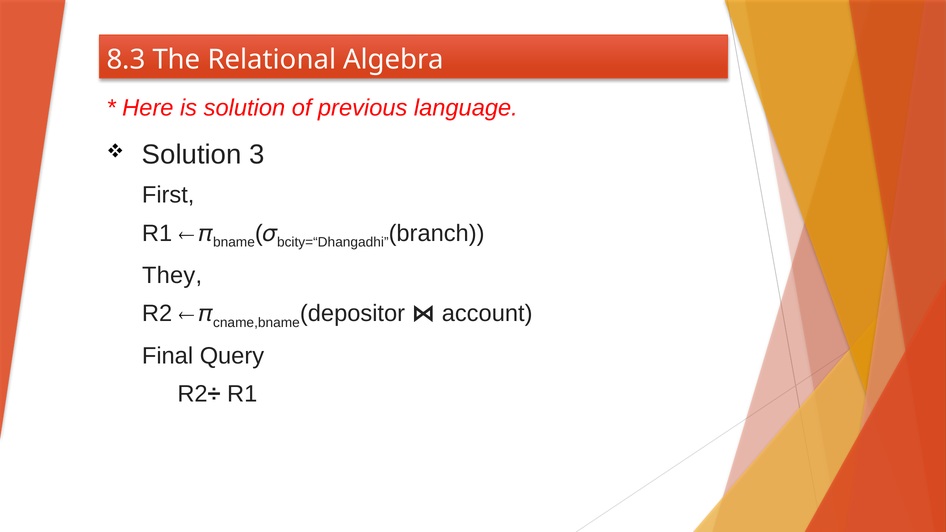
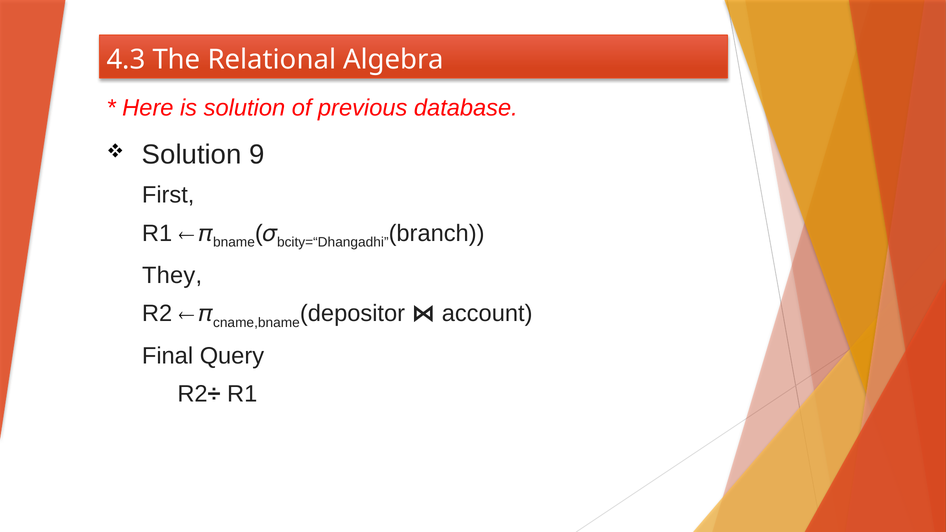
8.3: 8.3 -> 4.3
language: language -> database
3: 3 -> 9
